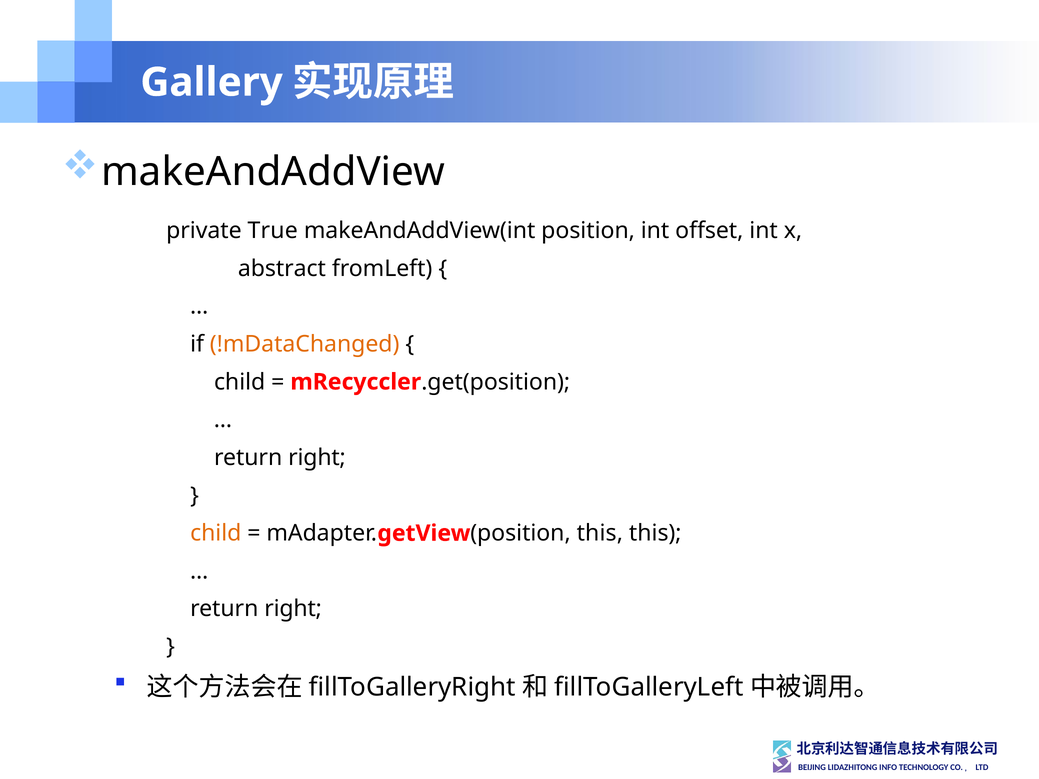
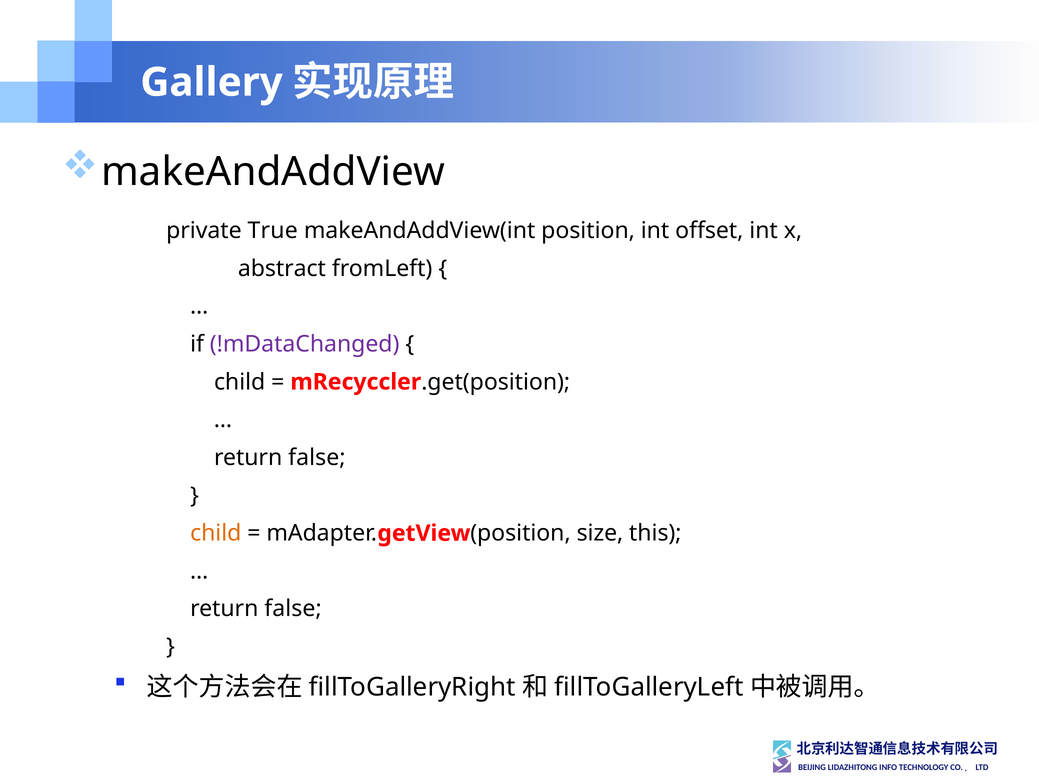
!mDataChanged colour: orange -> purple
right at (317, 458): right -> false
mAdapter.getView(position this: this -> size
right at (293, 609): right -> false
